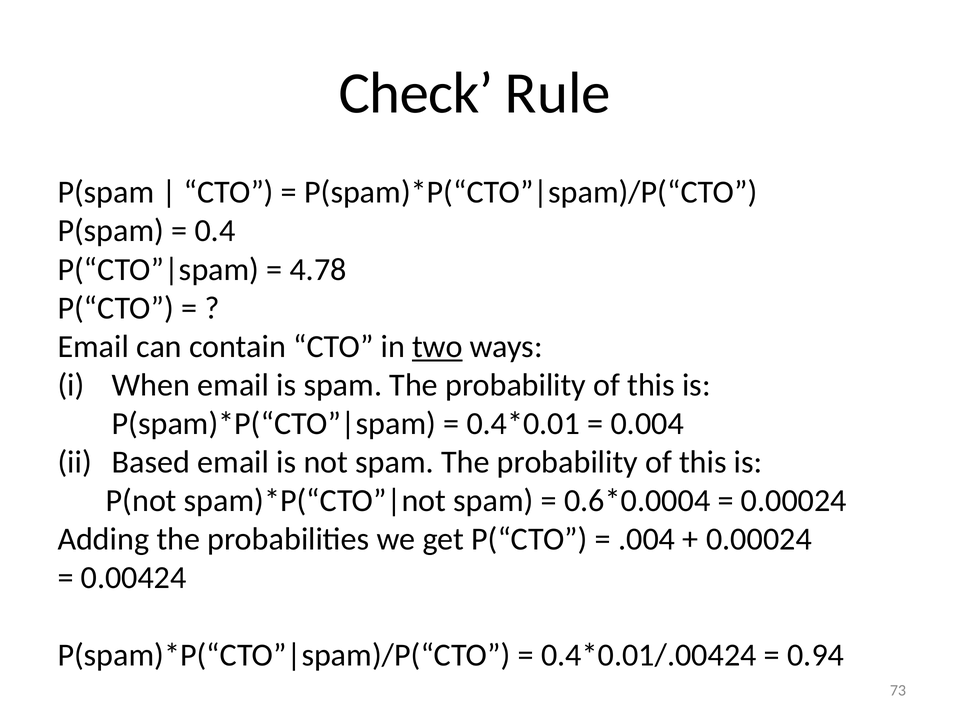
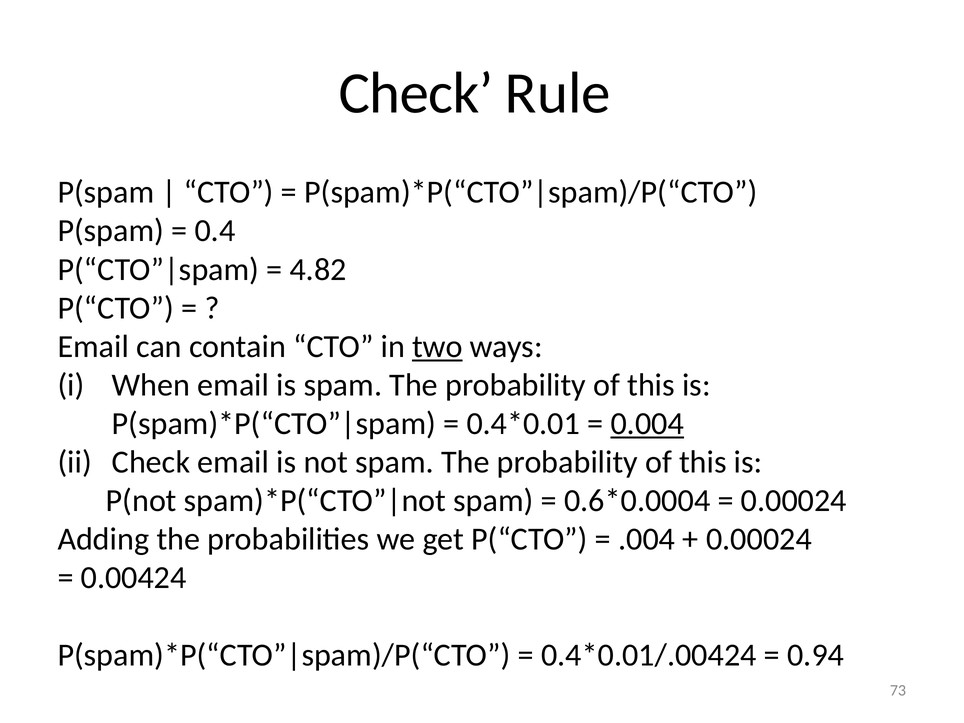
4.78: 4.78 -> 4.82
0.004 underline: none -> present
Based at (151, 462): Based -> Check
